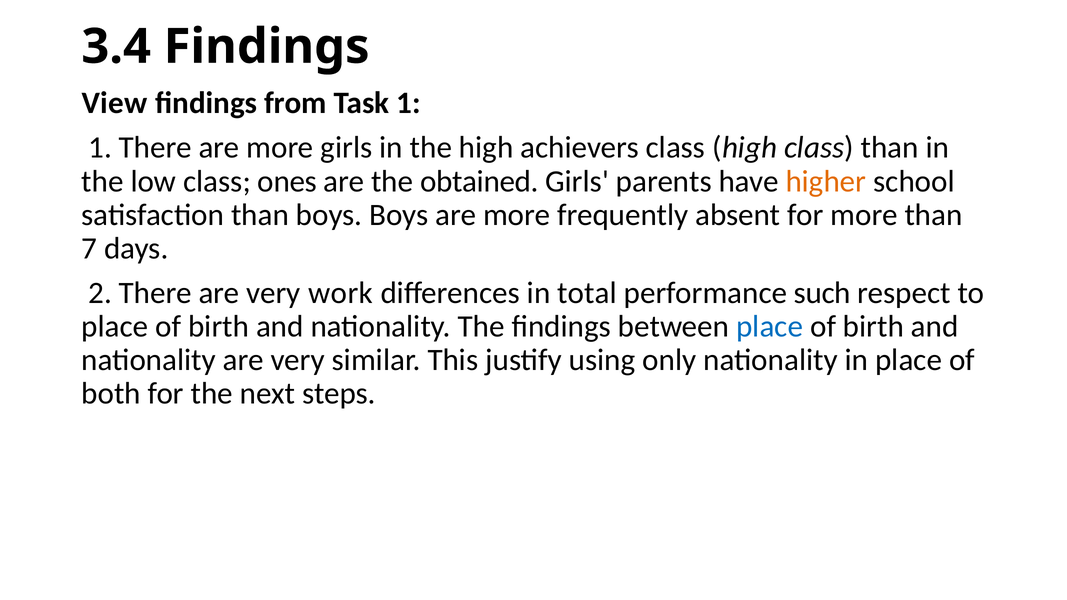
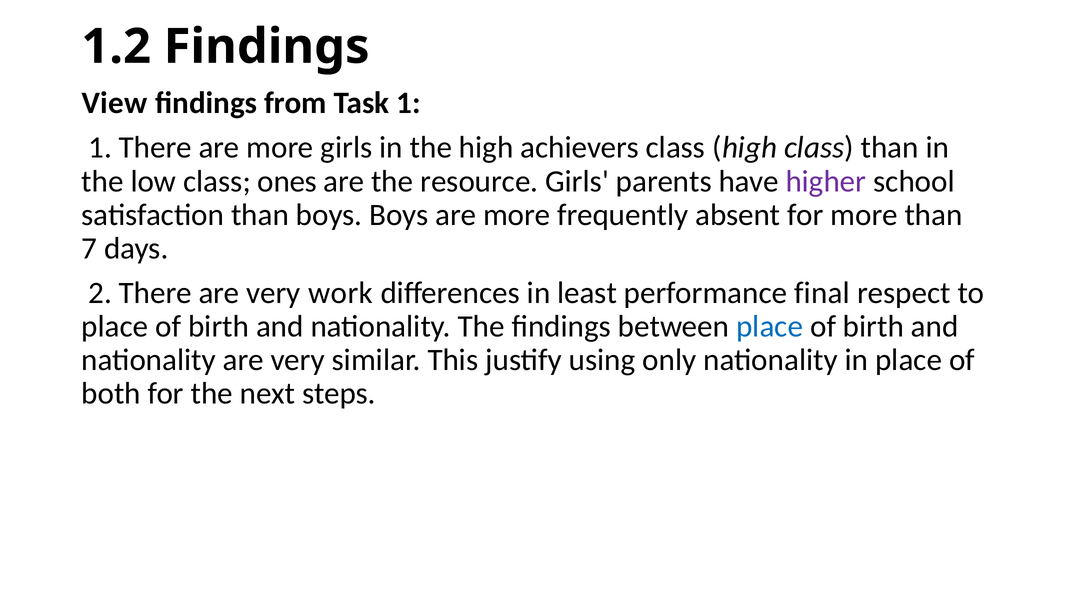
3.4: 3.4 -> 1.2
obtained: obtained -> resource
higher colour: orange -> purple
total: total -> least
such: such -> final
